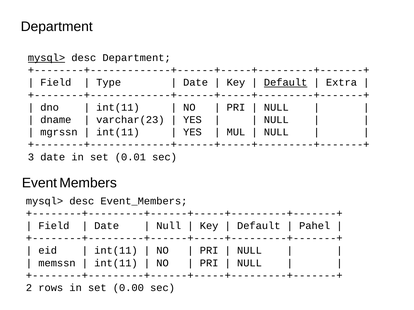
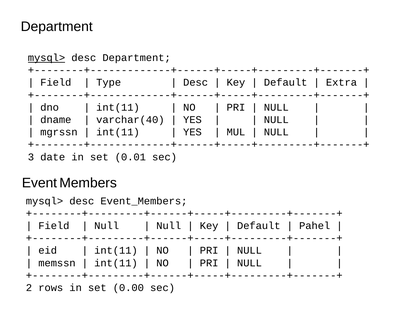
Date at (196, 83): Date -> Desc
Default at (286, 83) underline: present -> none
varchar(23: varchar(23 -> varchar(40
Date at (107, 226): Date -> Null
